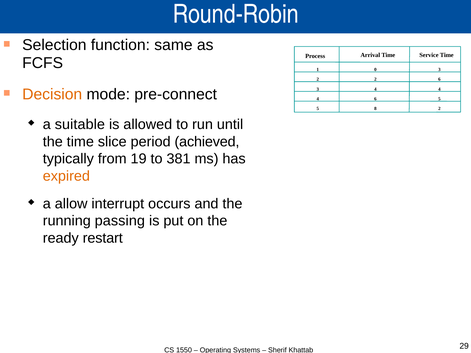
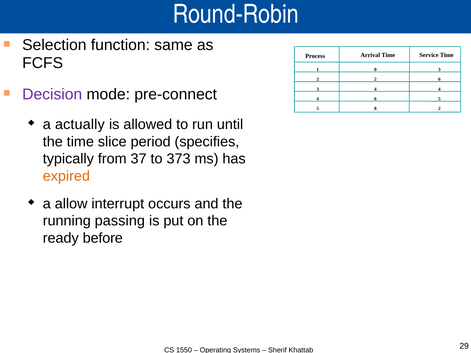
Decision colour: orange -> purple
suitable: suitable -> actually
achieved: achieved -> specifies
19: 19 -> 37
381: 381 -> 373
restart: restart -> before
